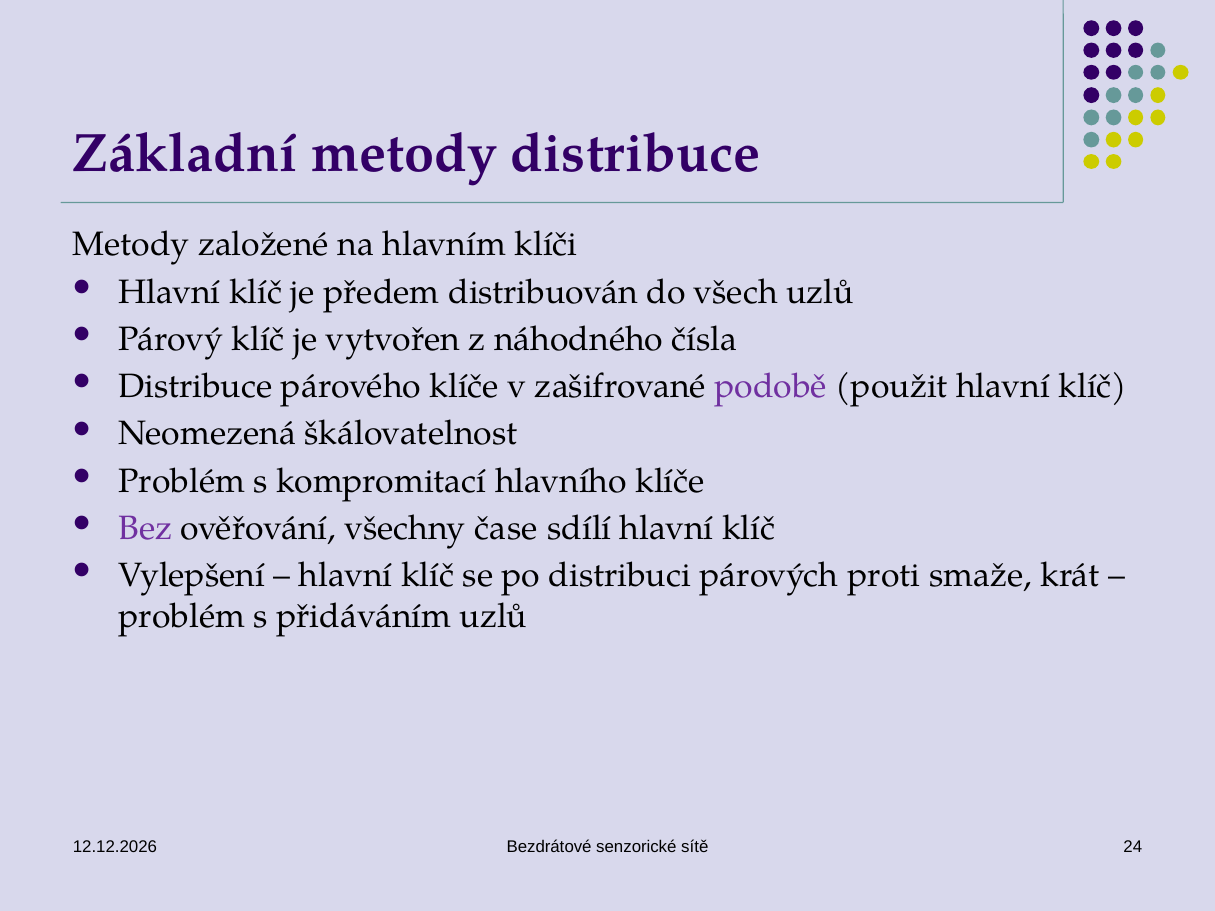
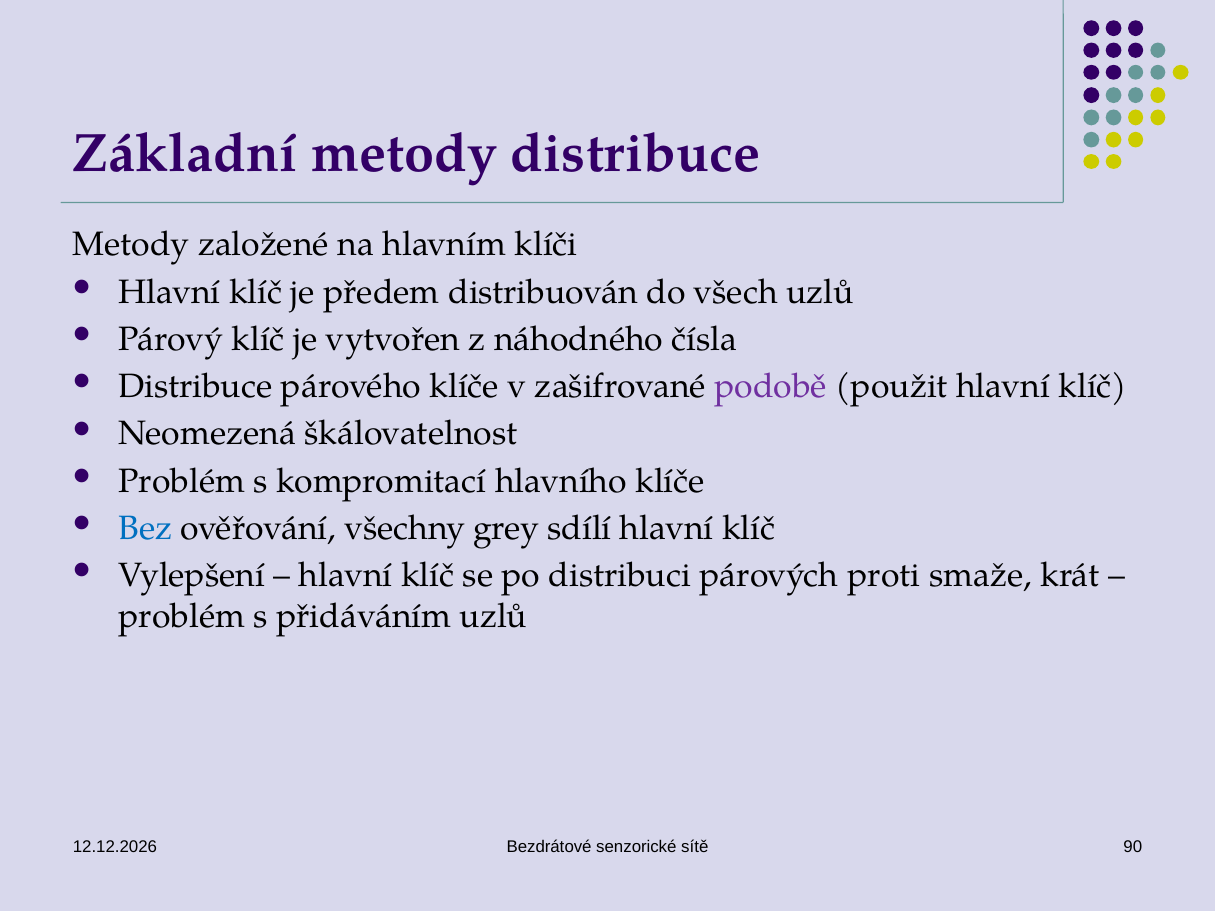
Bez colour: purple -> blue
čase: čase -> grey
24: 24 -> 90
